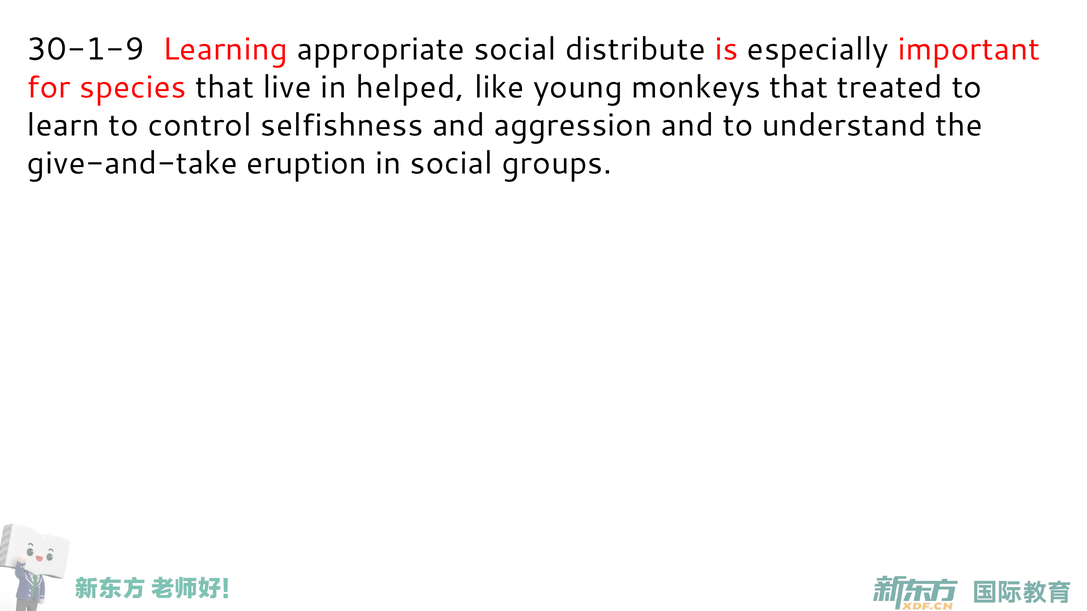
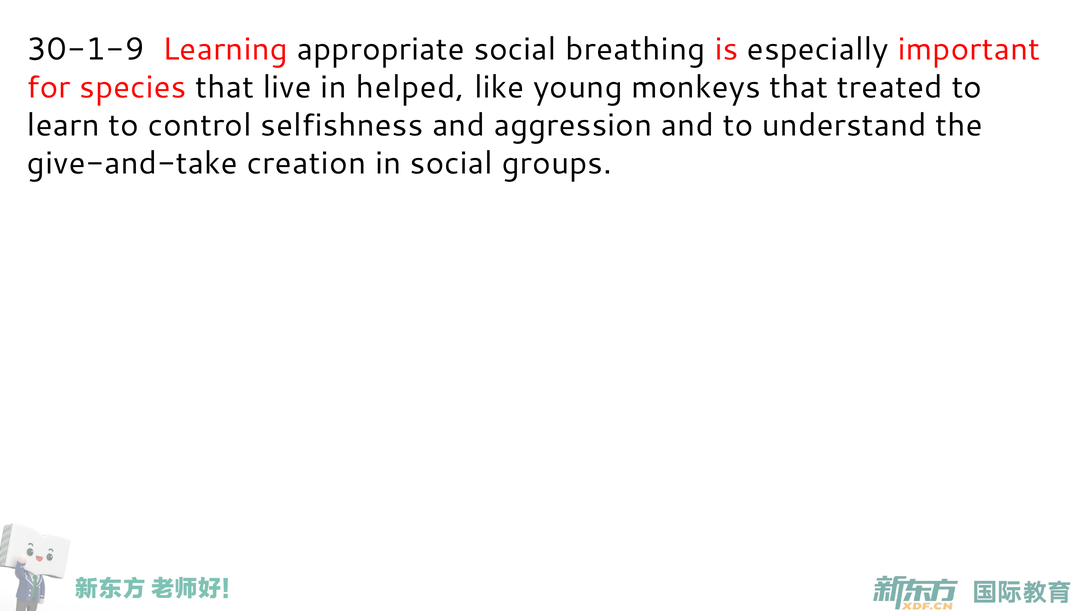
distribute: distribute -> breathing
eruption: eruption -> creation
